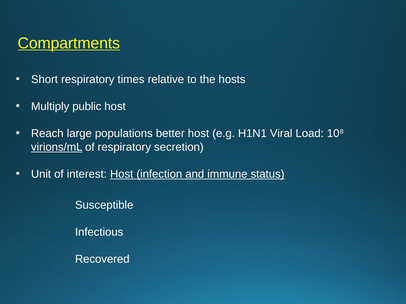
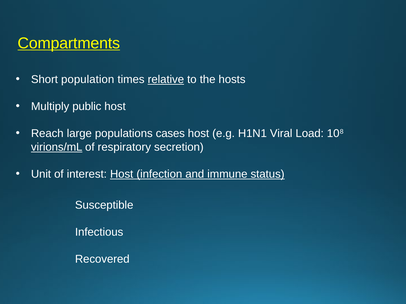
Short respiratory: respiratory -> population
relative underline: none -> present
better: better -> cases
